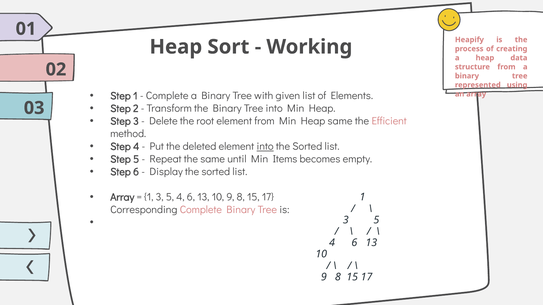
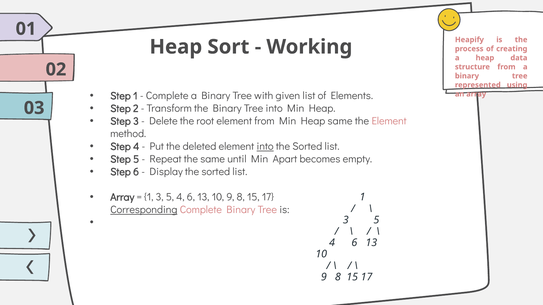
the Efficient: Efficient -> Element
Items: Items -> Apart
Corresponding underline: none -> present
